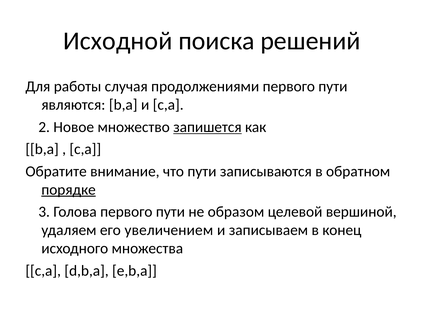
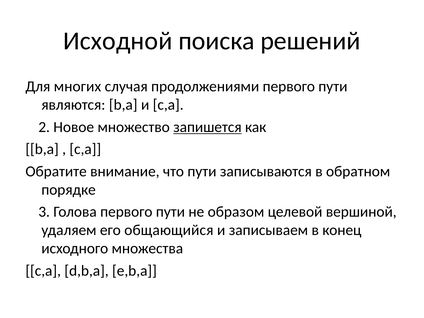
работы: работы -> многих
порядке underline: present -> none
увеличением: увеличением -> общающийся
